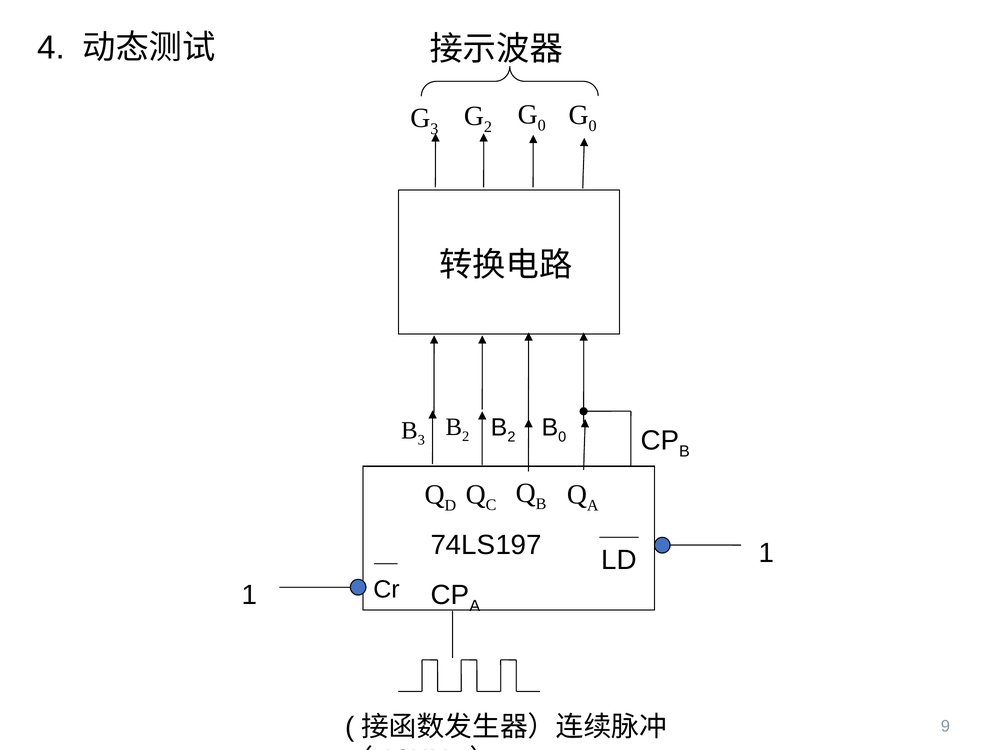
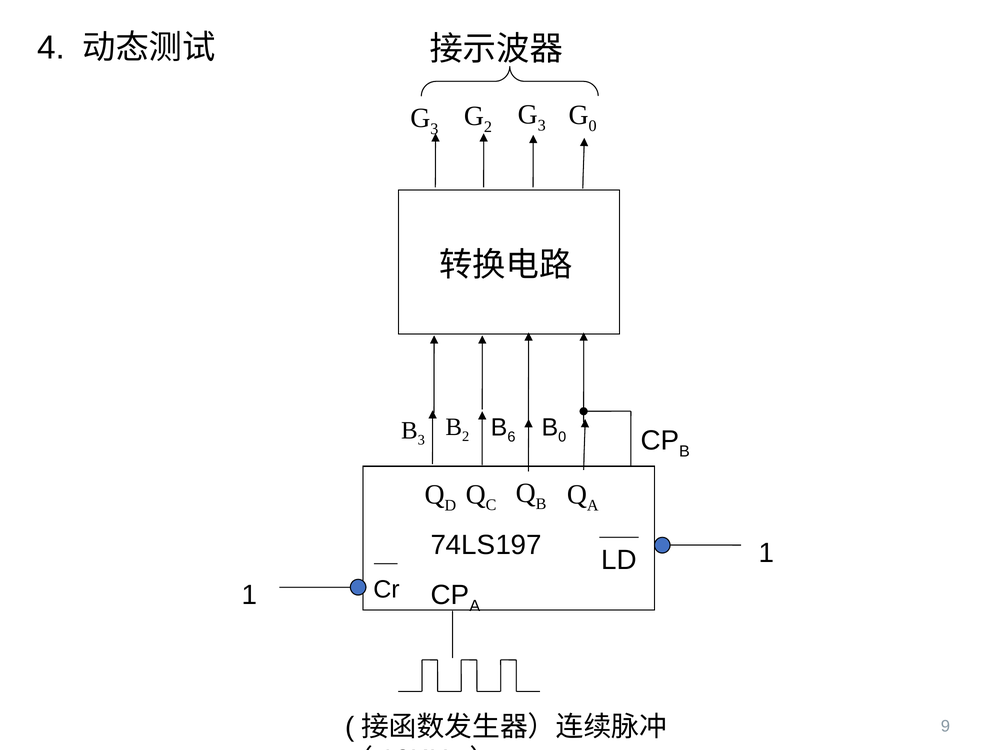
0 at (542, 126): 0 -> 3
2 at (511, 437): 2 -> 6
